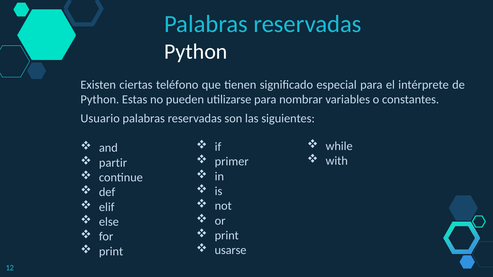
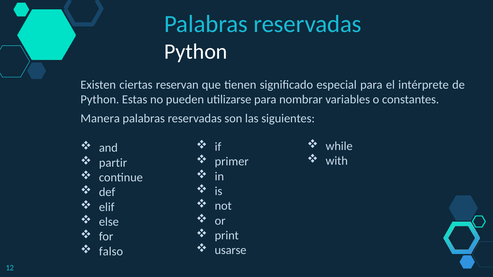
teléfono: teléfono -> reservan
Usuario: Usuario -> Manera
print at (111, 252): print -> falso
